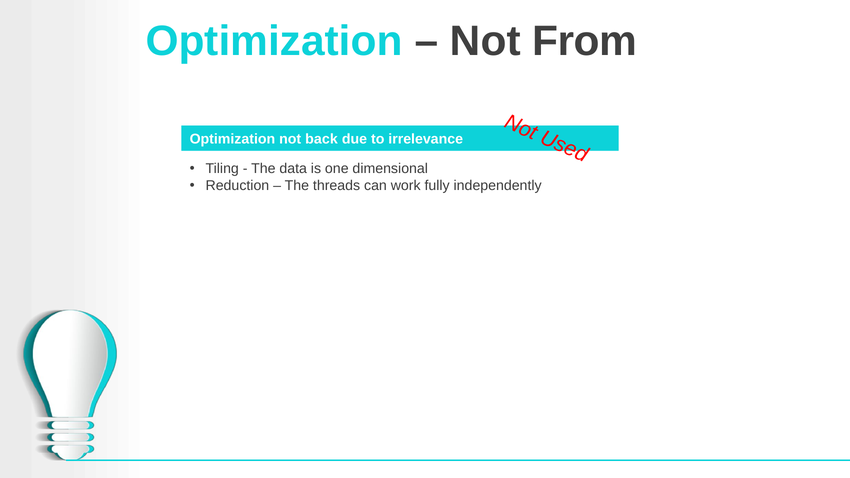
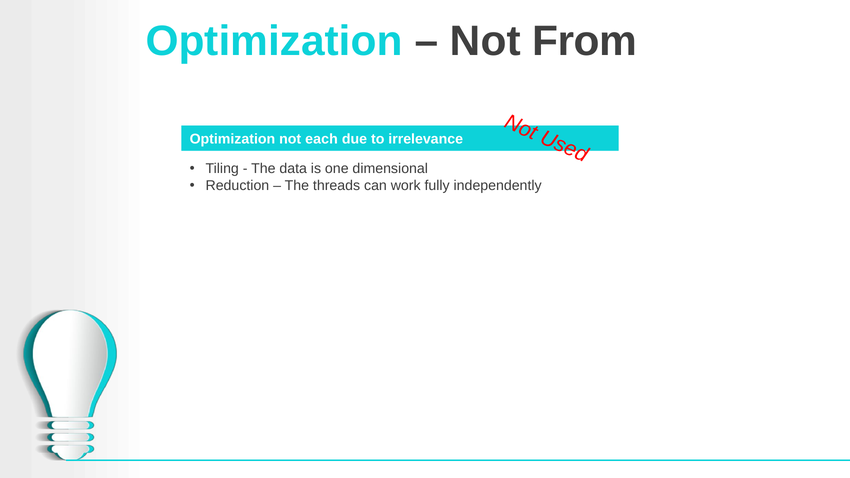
back: back -> each
